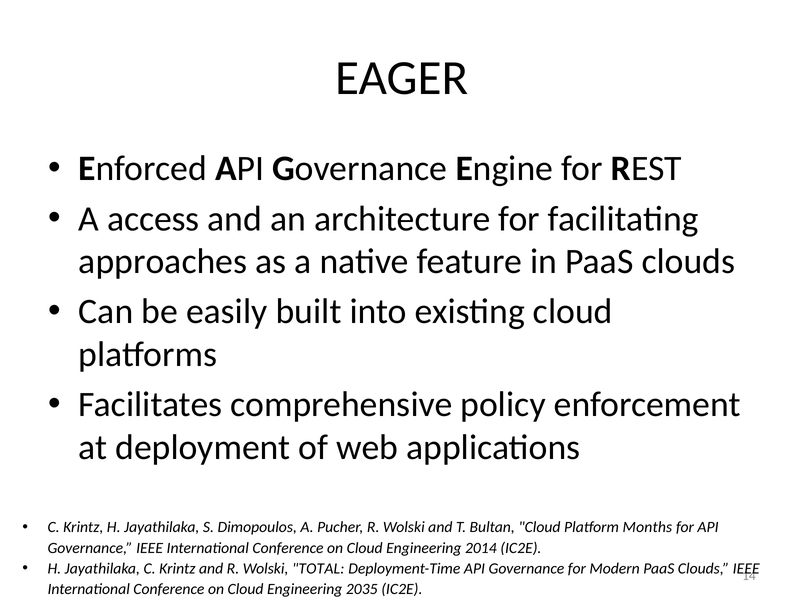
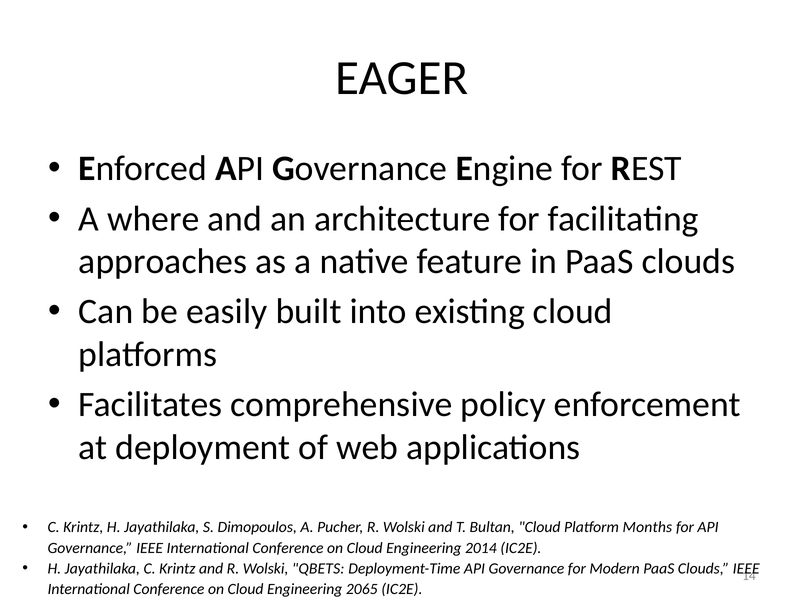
access: access -> where
TOTAL: TOTAL -> QBETS
2035: 2035 -> 2065
